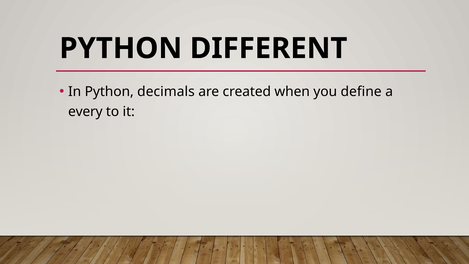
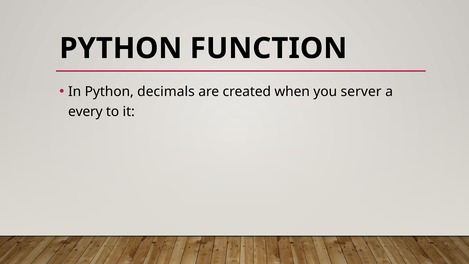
DIFFERENT: DIFFERENT -> FUNCTION
define: define -> server
